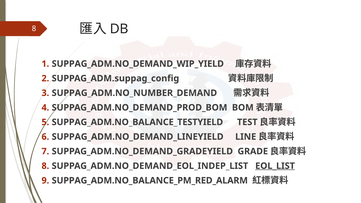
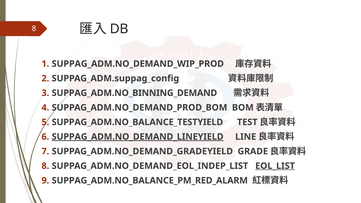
SUPPAG_ADM.NO_DEMAND_WIP_YIELD: SUPPAG_ADM.NO_DEMAND_WIP_YIELD -> SUPPAG_ADM.NO_DEMAND_WIP_PROD
SUPPAG_ADM.NO_NUMBER_DEMAND: SUPPAG_ADM.NO_NUMBER_DEMAND -> SUPPAG_ADM.NO_BINNING_DEMAND
SUPPAG_ADM.NO_DEMAND_LINEYIELD underline: none -> present
